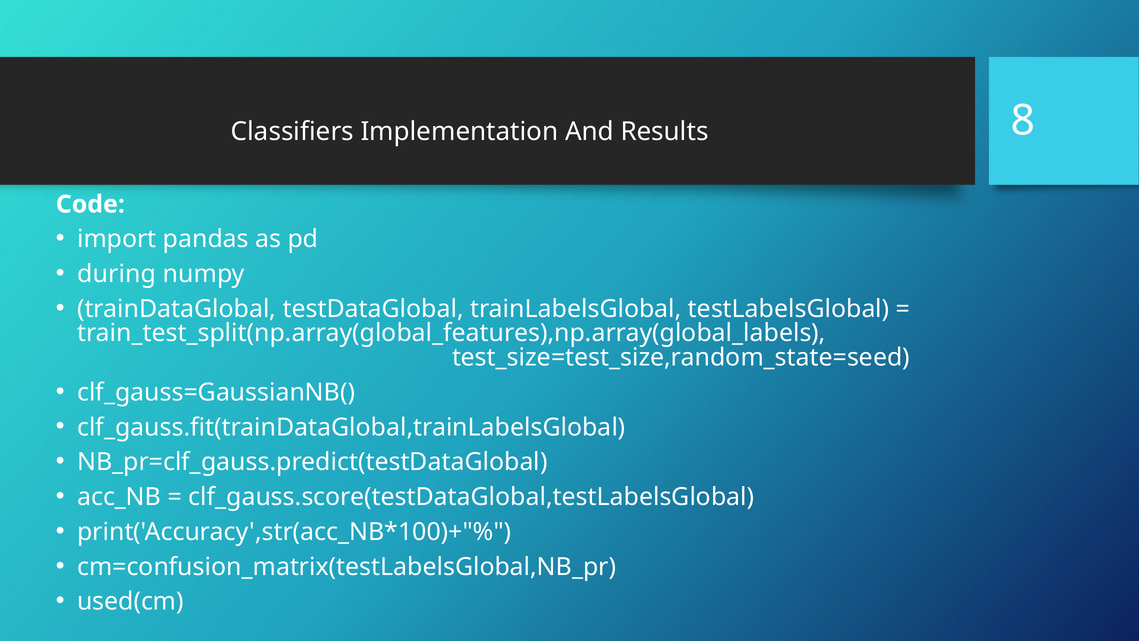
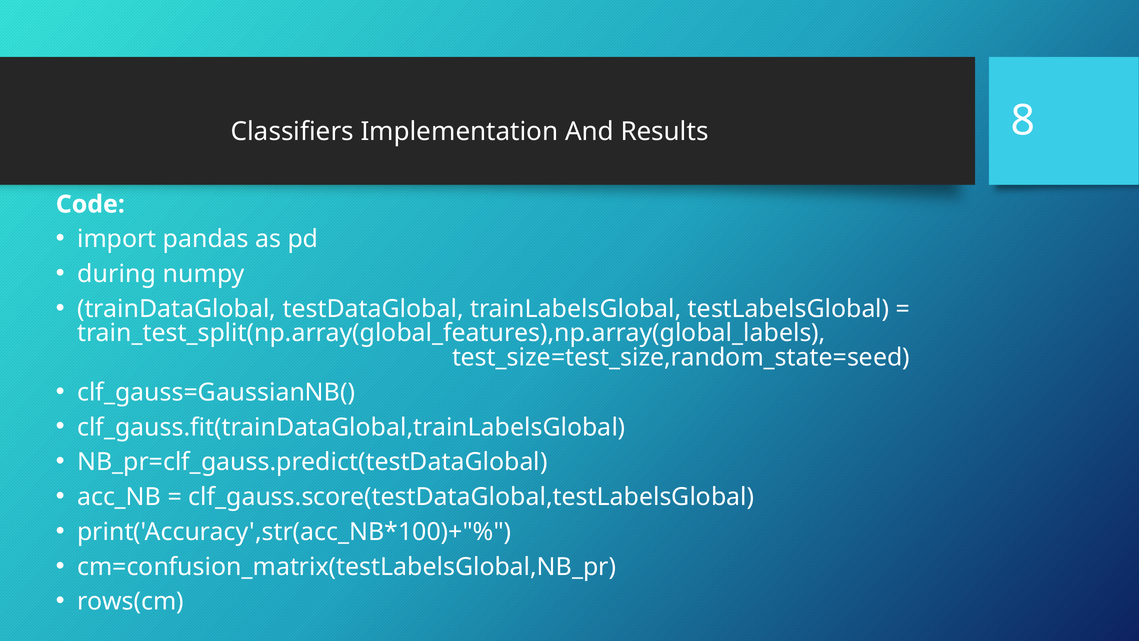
used(cm: used(cm -> rows(cm
